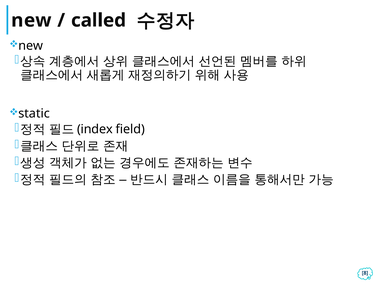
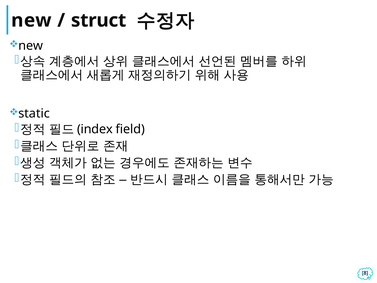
called: called -> struct
